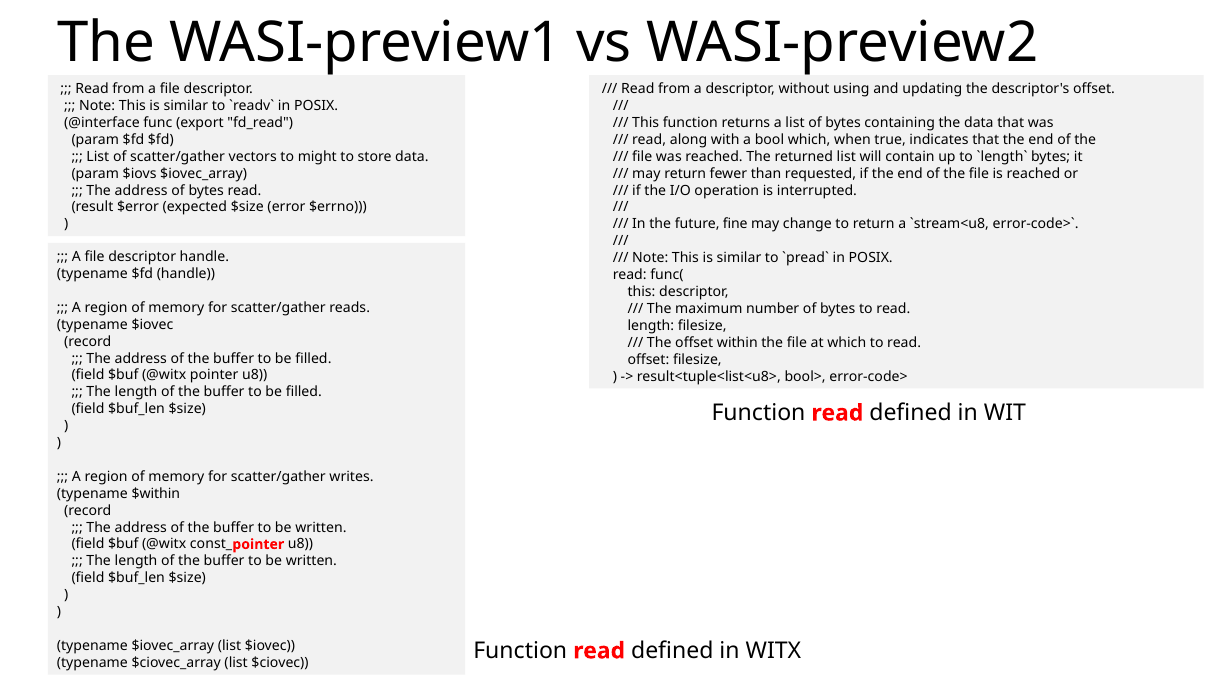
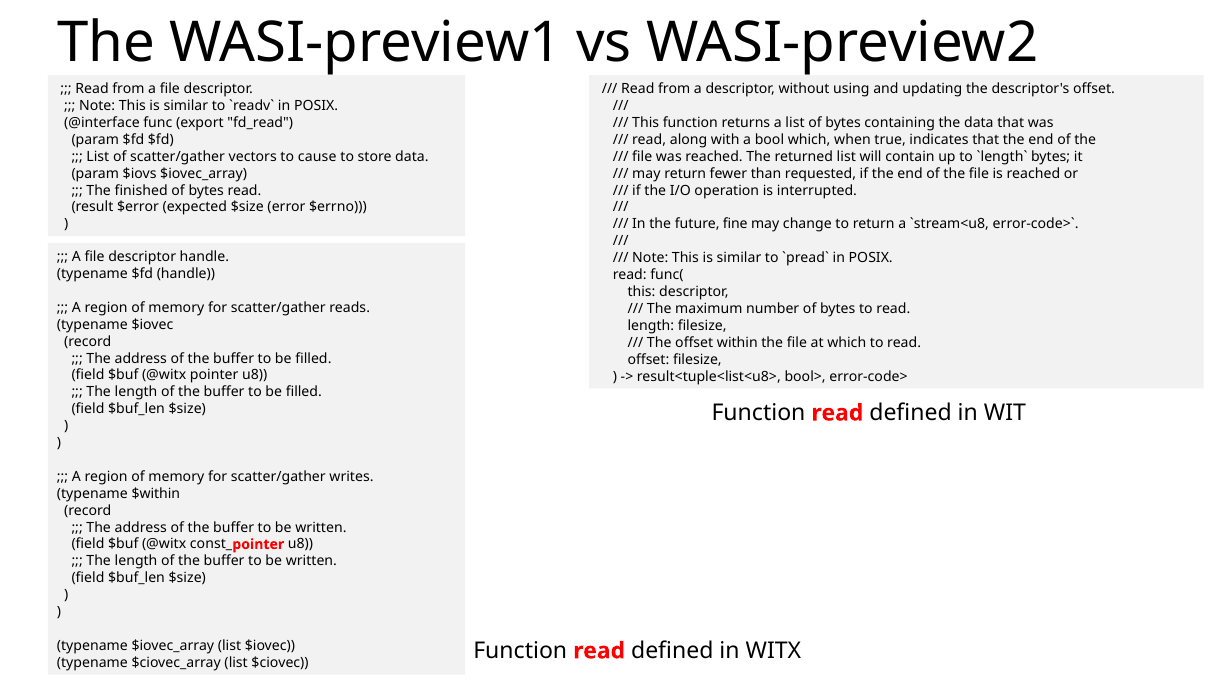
might: might -> cause
address at (141, 191): address -> finished
